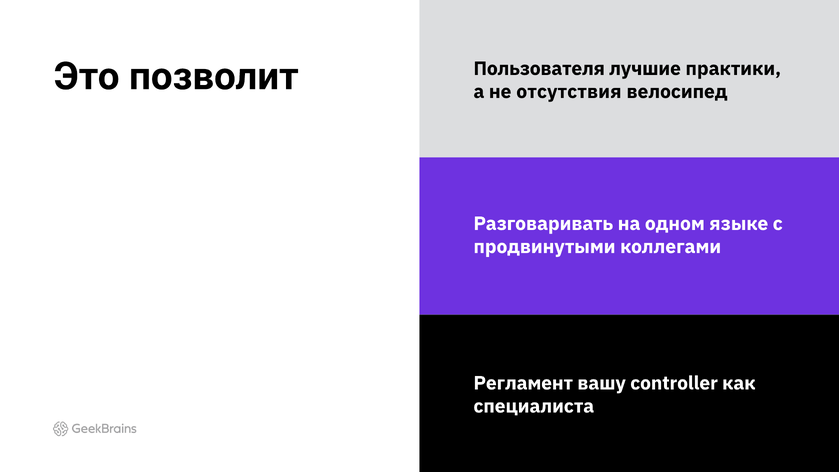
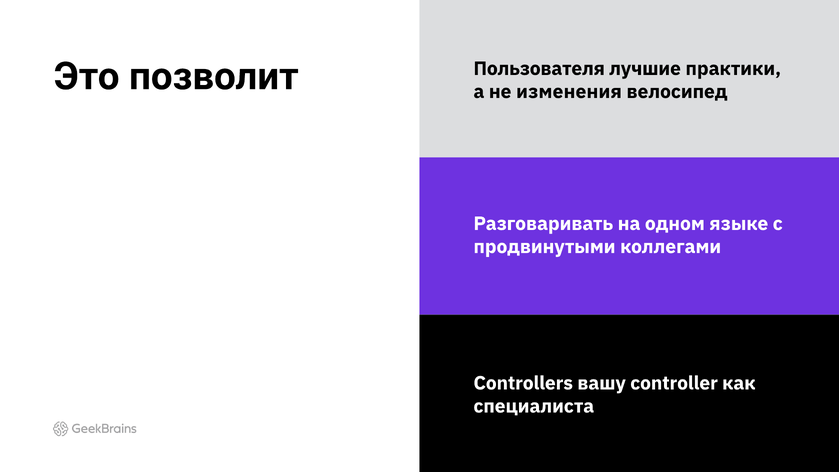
отсутствия: отсутствия -> изменения
Регламент: Регламент -> Controllers
